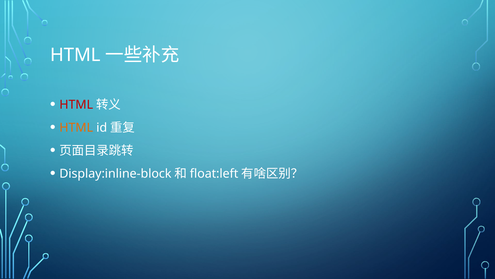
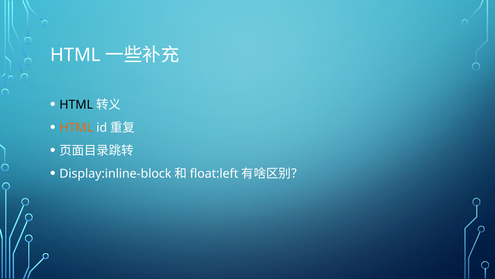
HTML at (76, 104) colour: red -> black
